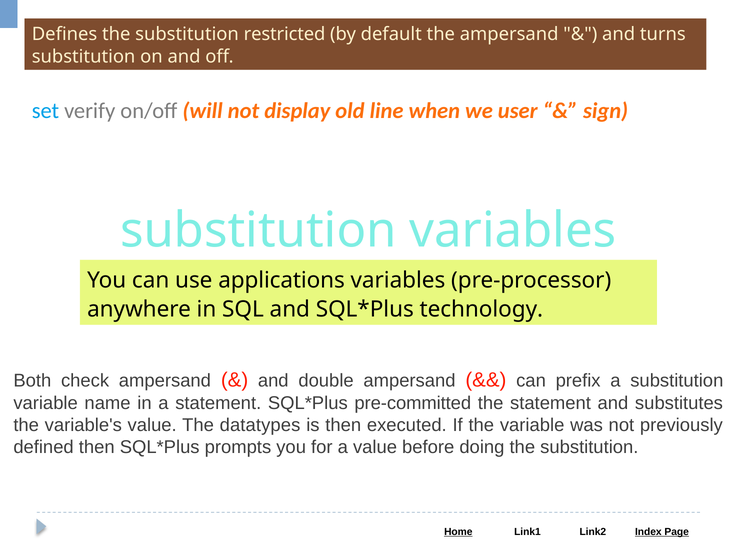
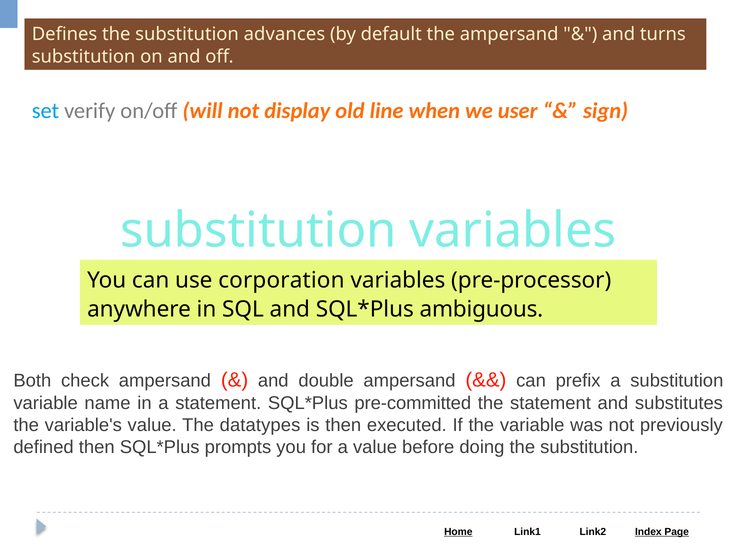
restricted: restricted -> advances
applications: applications -> corporation
technology: technology -> ambiguous
